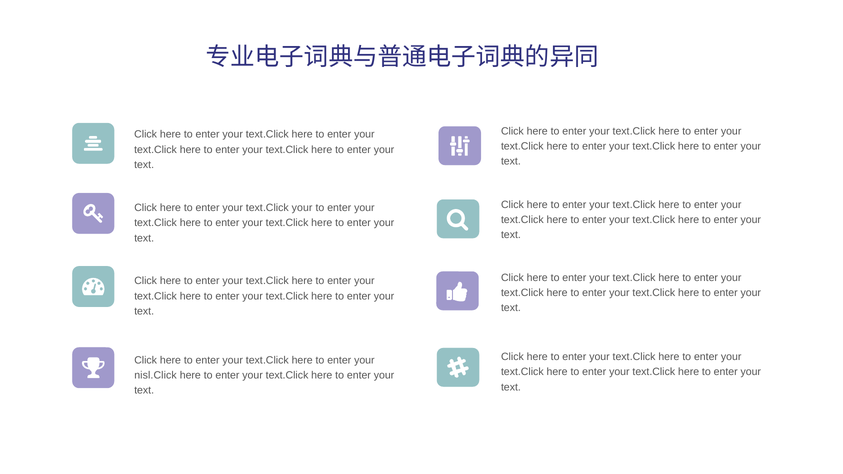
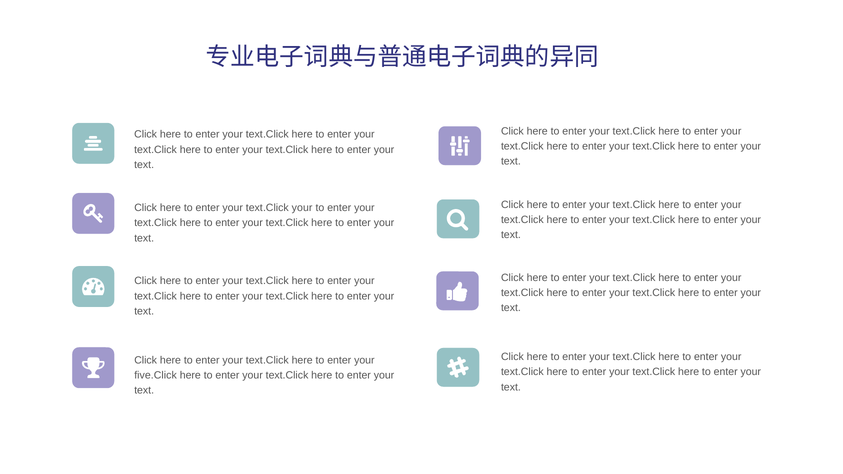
nisl.Click: nisl.Click -> five.Click
